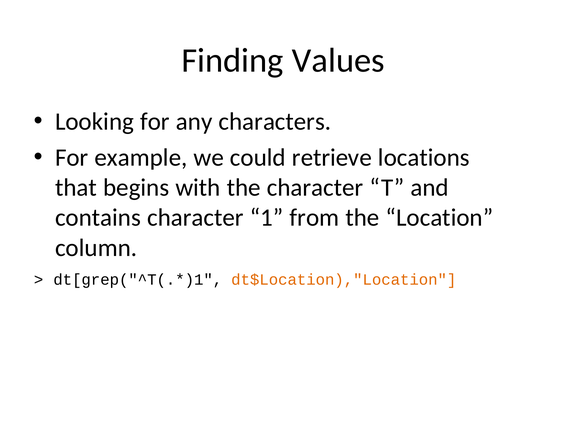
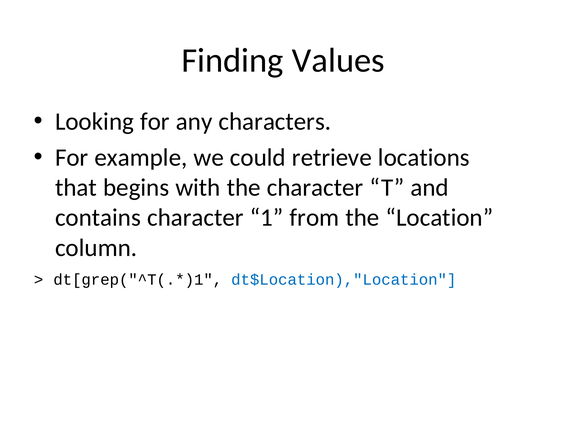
dt$Location),"Location colour: orange -> blue
